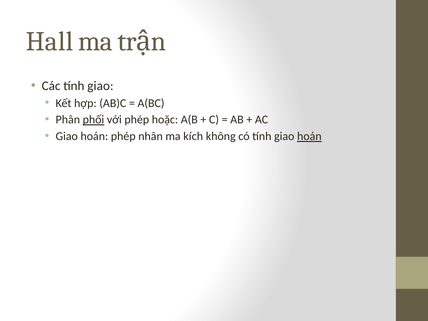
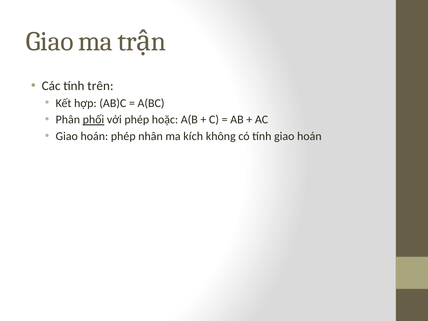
Hall at (49, 42): Hall -> Giao
Các tính giao: giao -> trên
hoán at (309, 136) underline: present -> none
